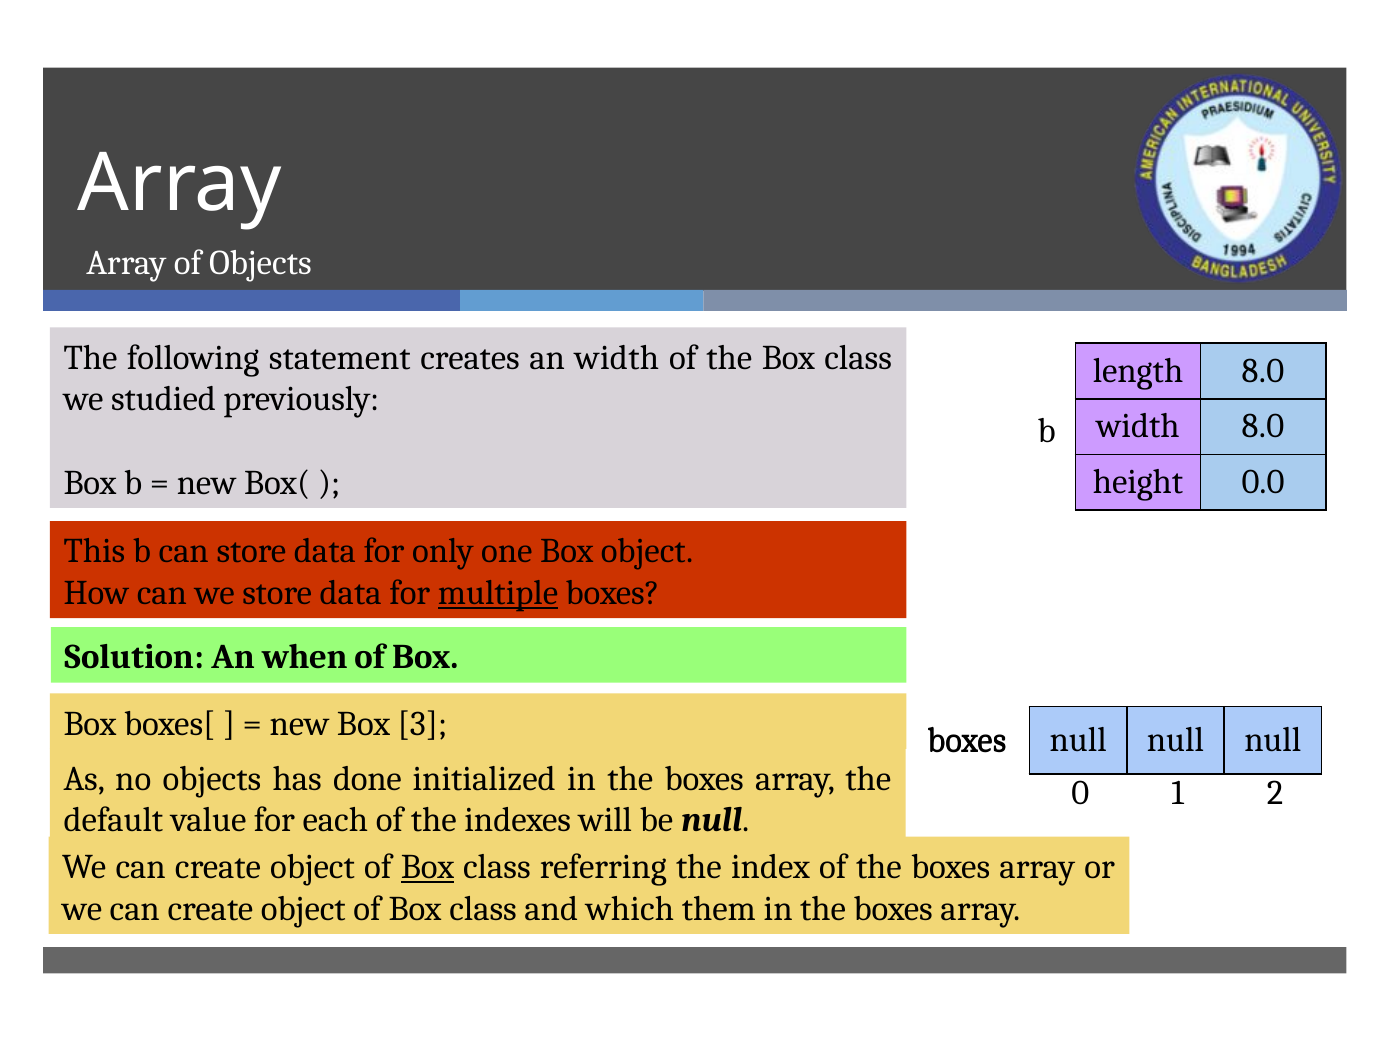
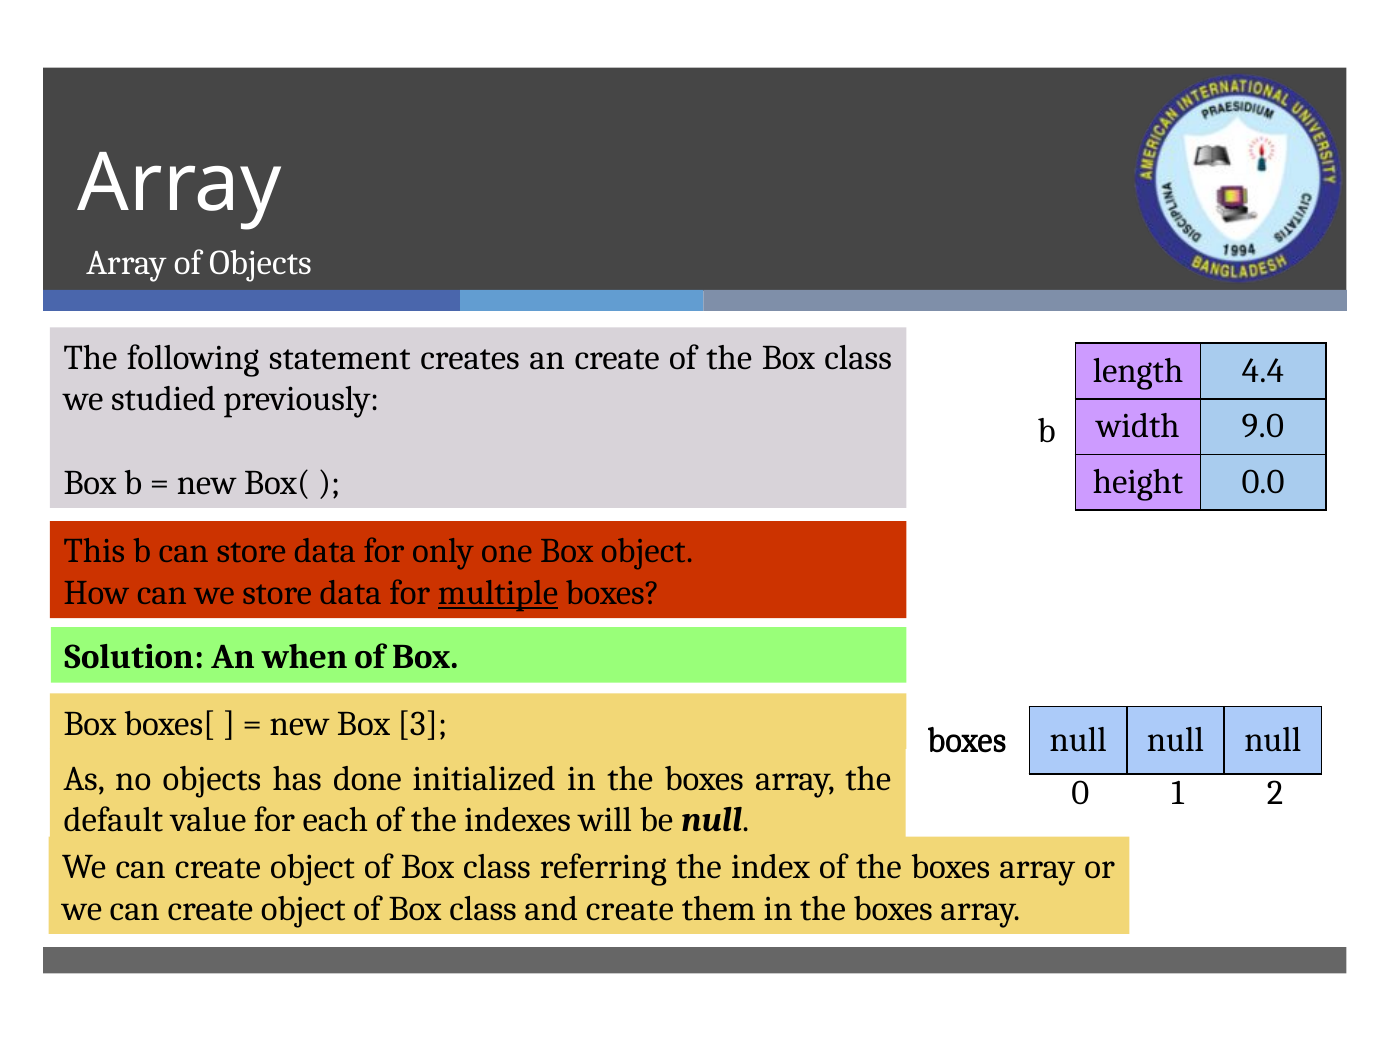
an width: width -> create
length 8.0: 8.0 -> 4.4
width 8.0: 8.0 -> 9.0
Box at (428, 866) underline: present -> none
and which: which -> create
